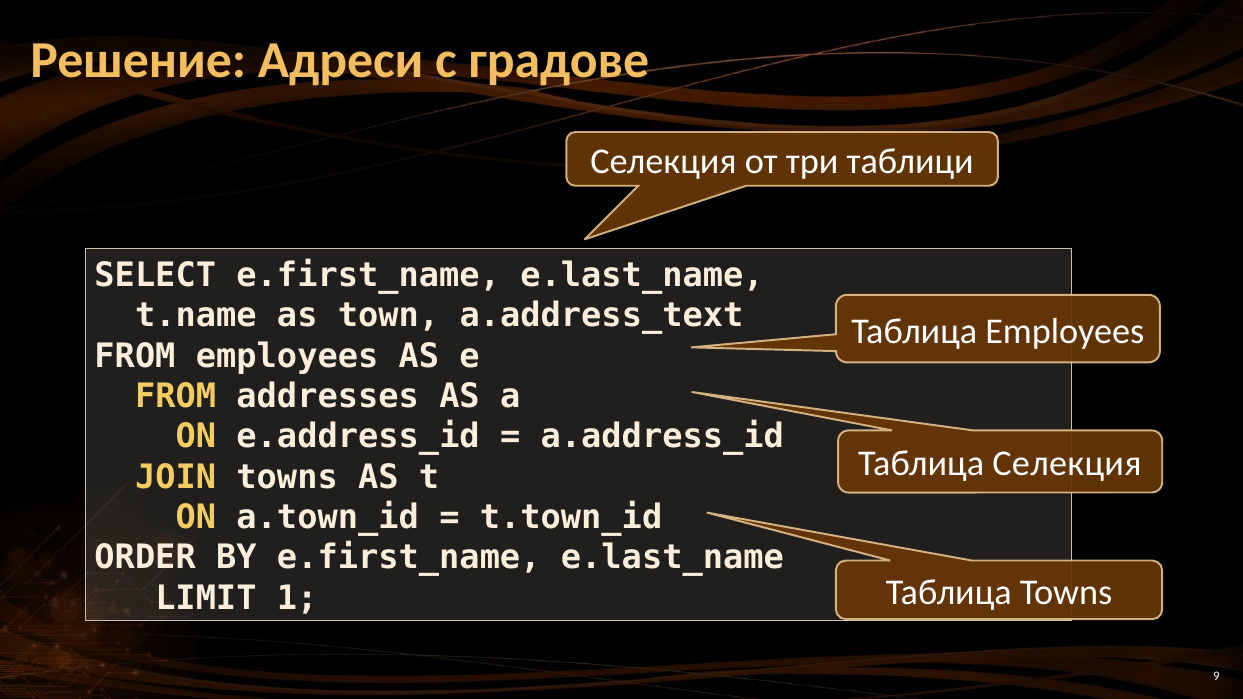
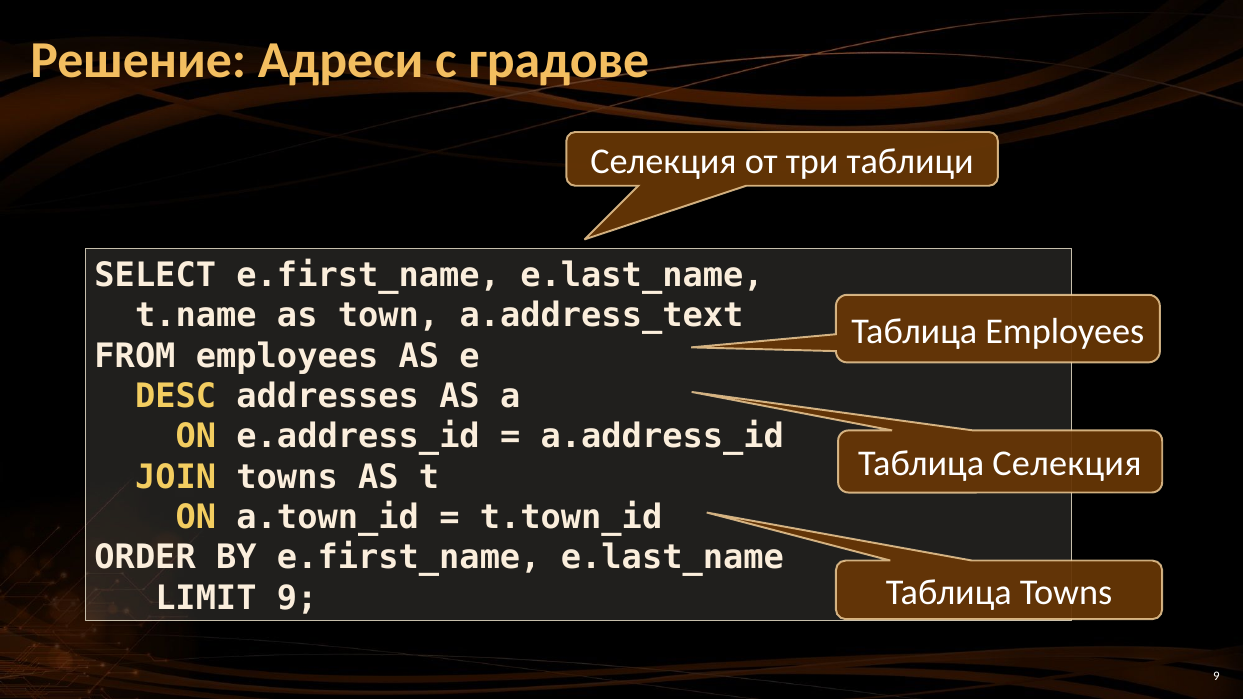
FROM at (176, 397): FROM -> DESC
LIMIT 1: 1 -> 9
